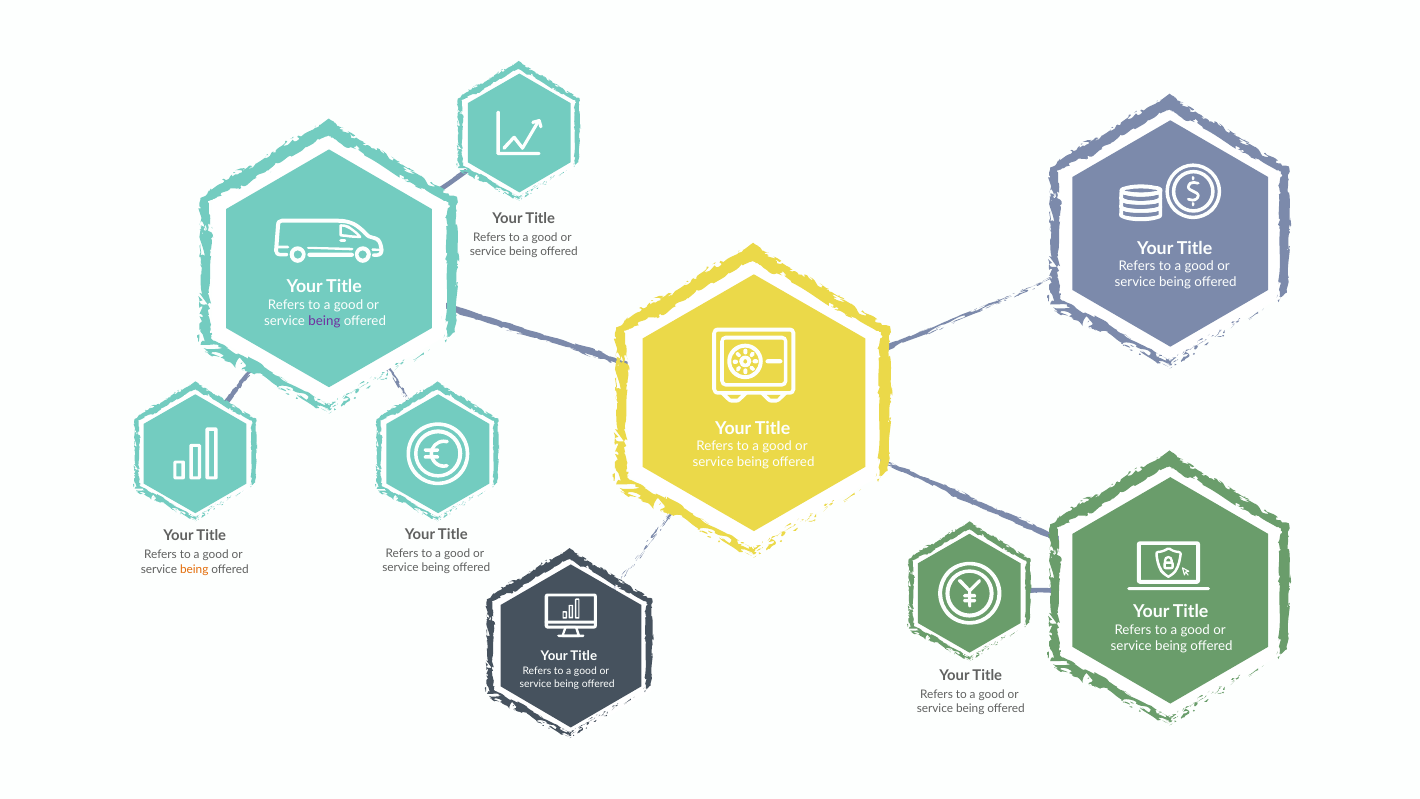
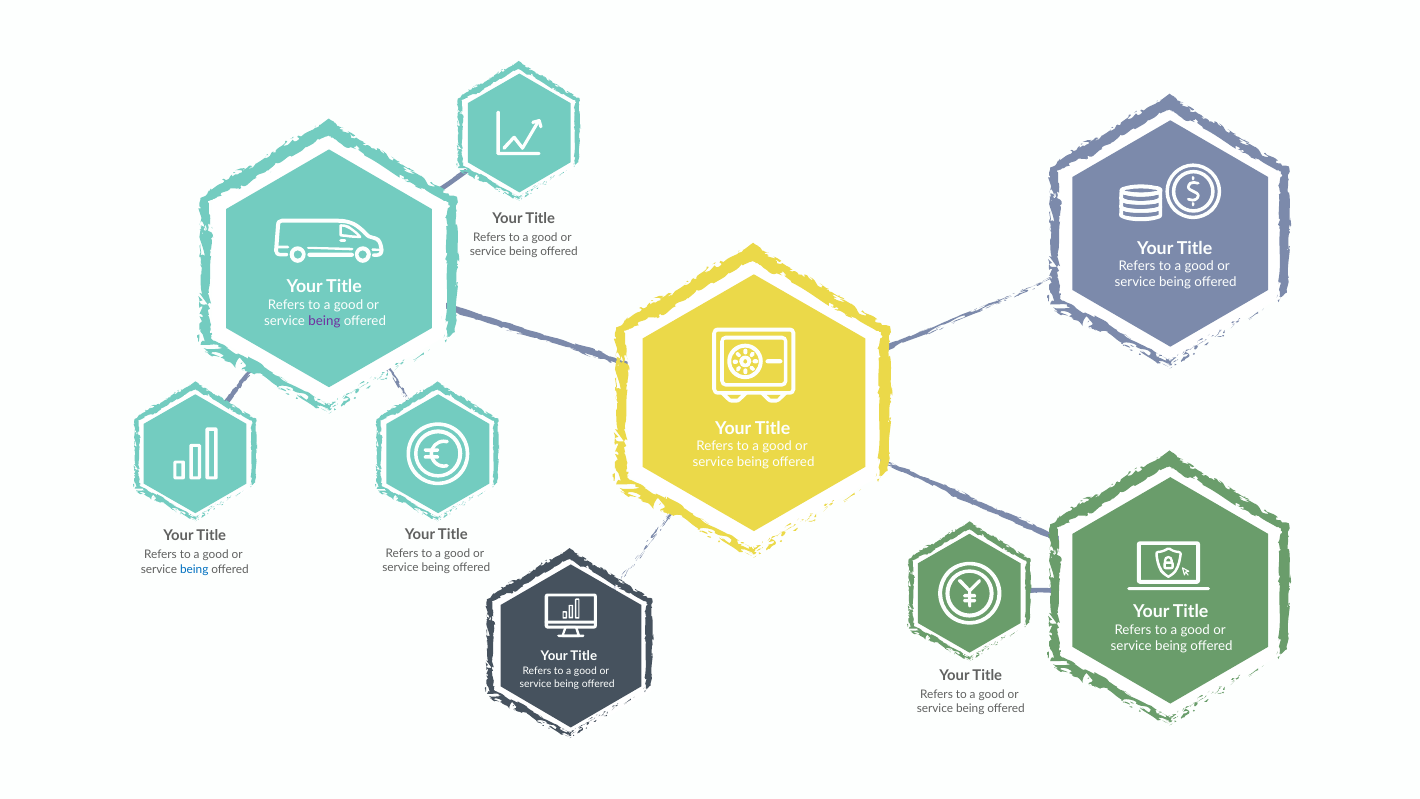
being at (194, 569) colour: orange -> blue
